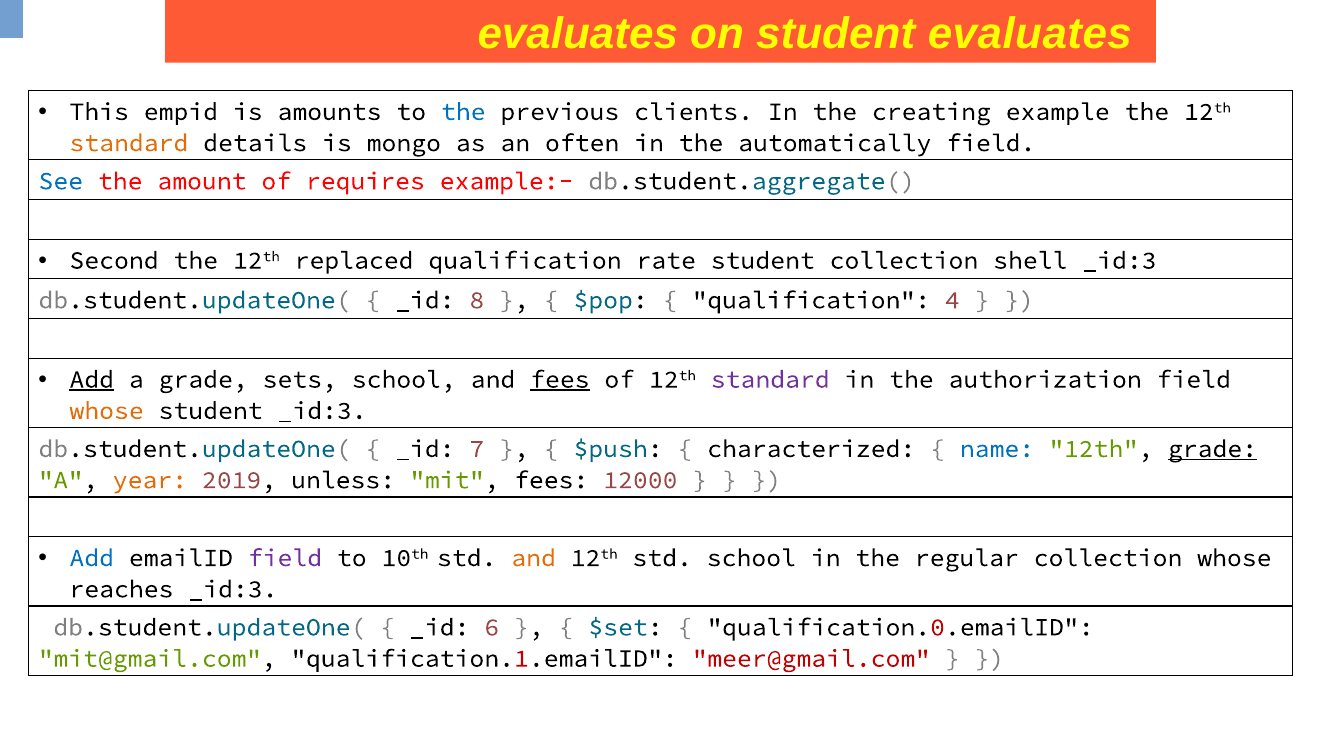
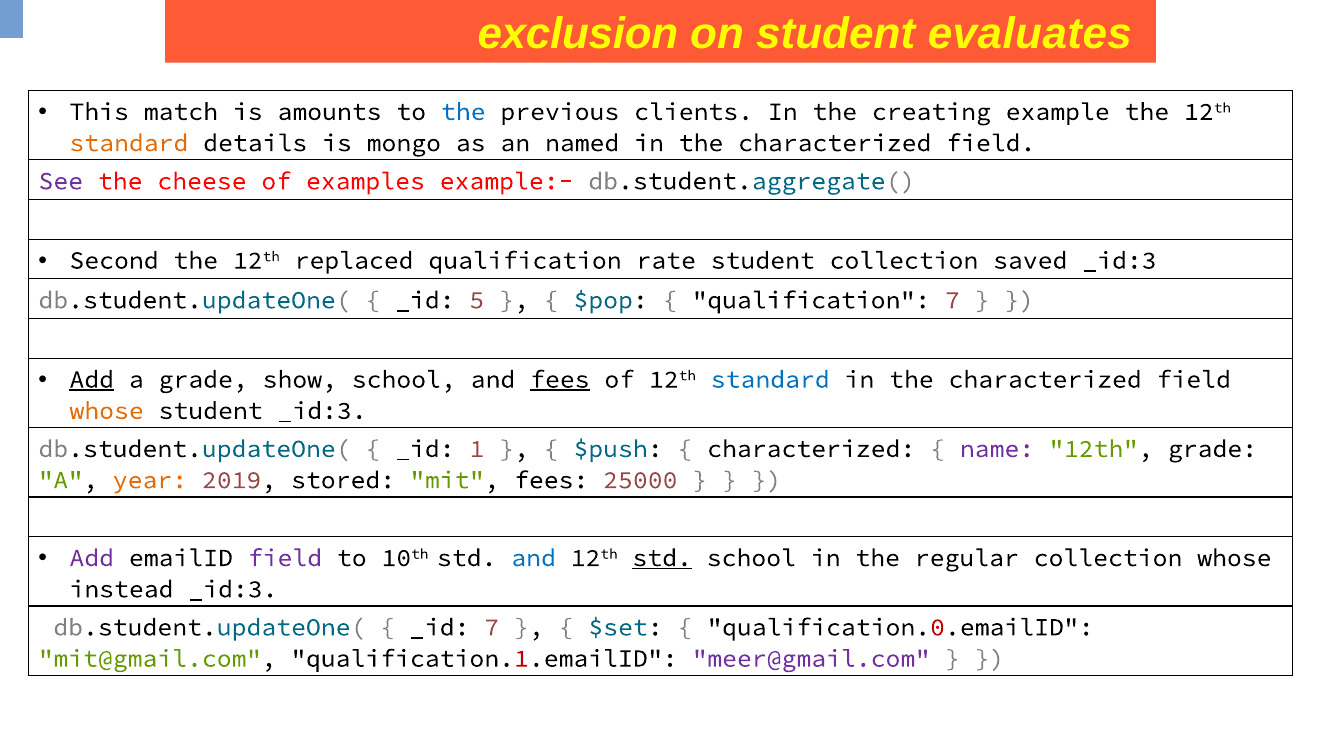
evaluates at (578, 34): evaluates -> exclusion
empid: empid -> match
often: often -> named
automatically at (835, 143): automatically -> characterized
See colour: blue -> purple
amount: amount -> cheese
requires: requires -> examples
shell: shell -> saved
8: 8 -> 5
qualification 4: 4 -> 7
sets: sets -> show
standard at (770, 379) colour: purple -> blue
authorization at (1045, 379): authorization -> characterized
7: 7 -> 1
name colour: blue -> purple
grade at (1212, 449) underline: present -> none
unless: unless -> stored
12000: 12000 -> 25000
Add at (92, 558) colour: blue -> purple
and at (534, 558) colour: orange -> blue
std at (662, 558) underline: none -> present
reaches: reaches -> instead
6 at (492, 627): 6 -> 7
meer@gmail.com colour: red -> purple
